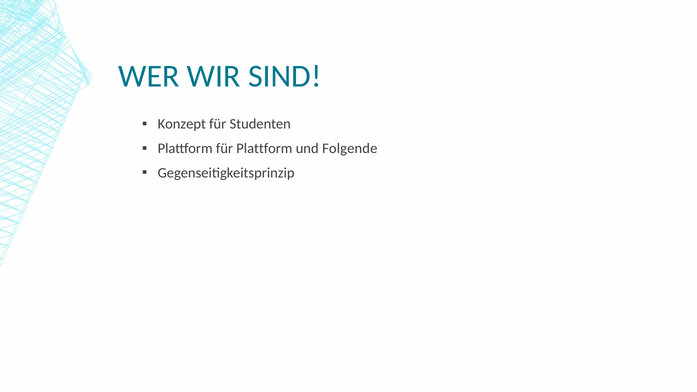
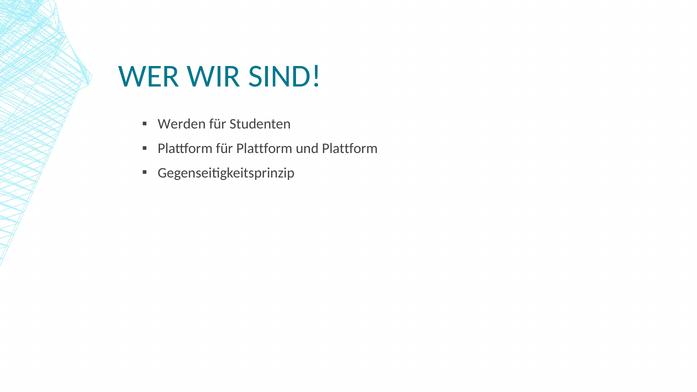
Konzept: Konzept -> Werden
und Folgende: Folgende -> Plattform
